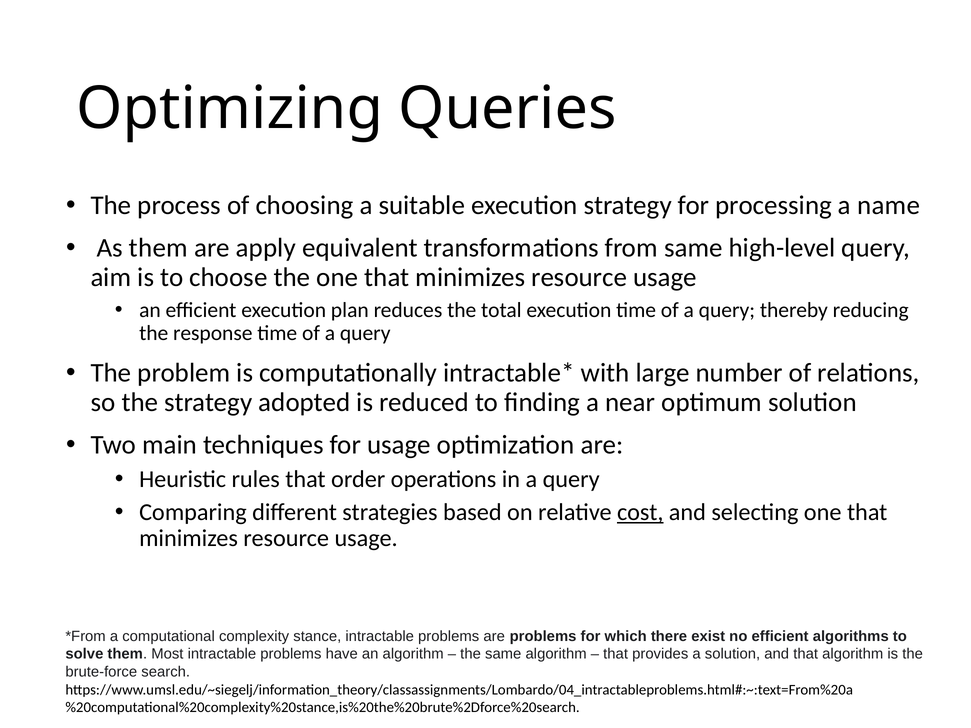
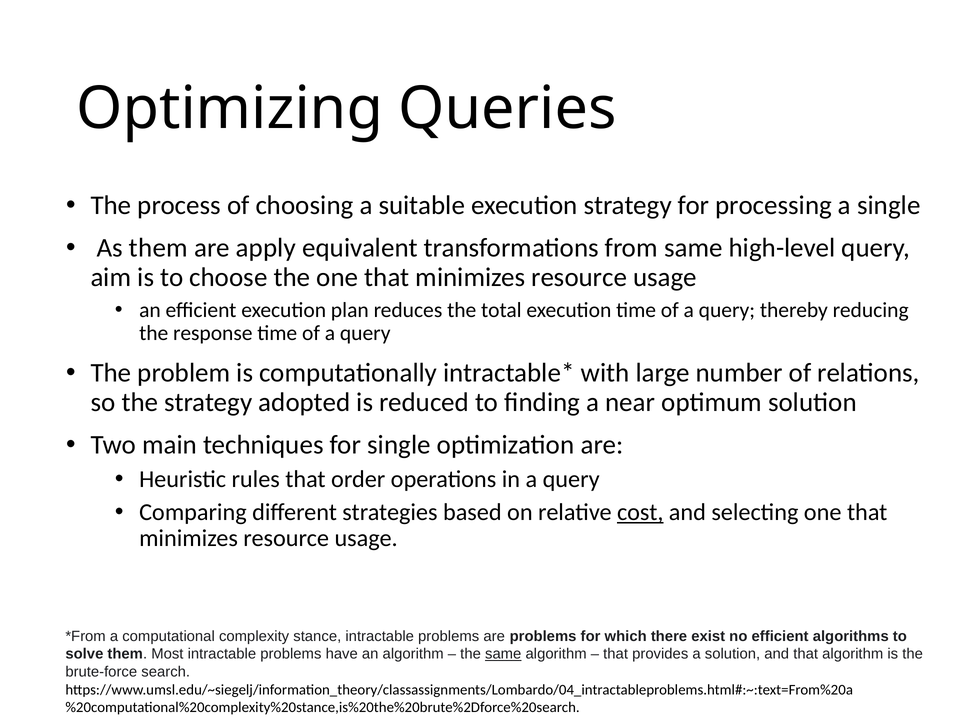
a name: name -> single
for usage: usage -> single
same at (503, 654) underline: none -> present
